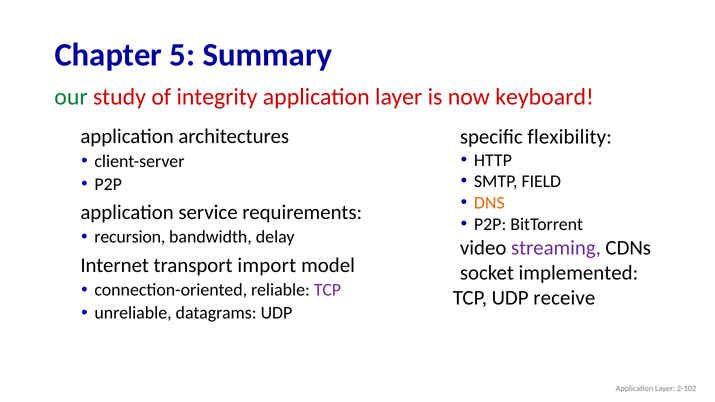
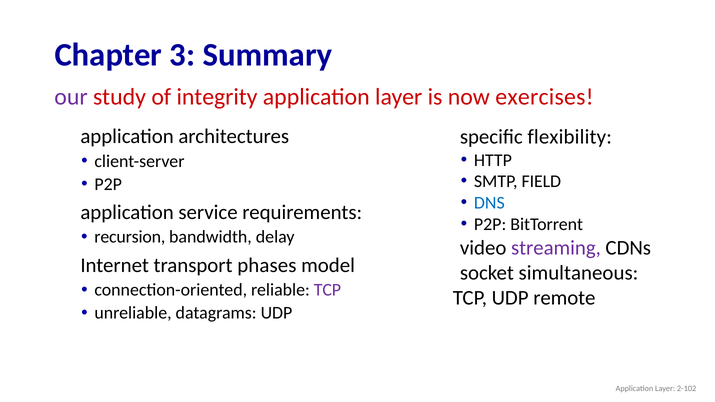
5: 5 -> 3
our colour: green -> purple
keyboard: keyboard -> exercises
DNS colour: orange -> blue
import: import -> phases
implemented: implemented -> simultaneous
receive: receive -> remote
